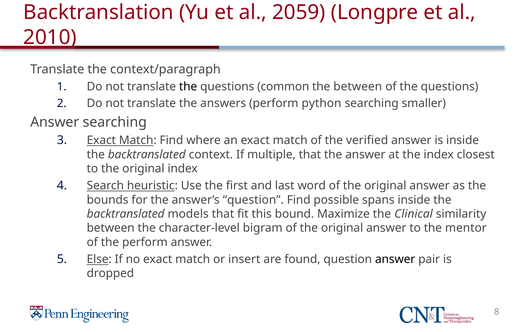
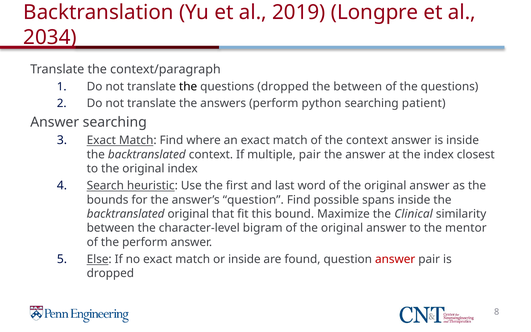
2059: 2059 -> 2019
2010: 2010 -> 2034
questions common: common -> dropped
smaller: smaller -> patient
the verified: verified -> context
multiple that: that -> pair
backtranslated models: models -> original
or insert: insert -> inside
answer at (395, 259) colour: black -> red
